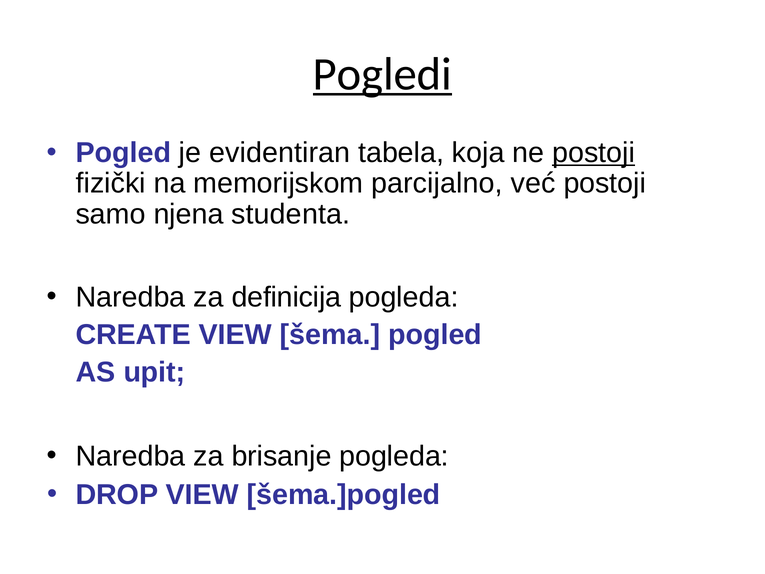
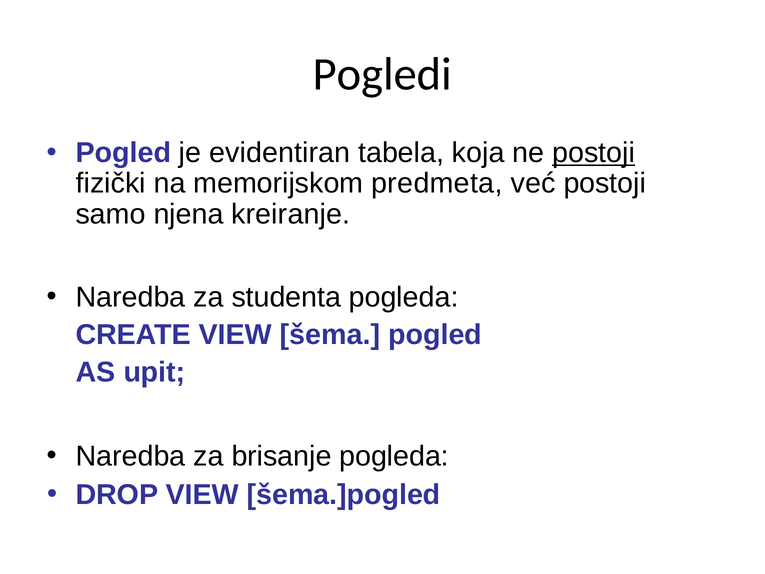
Pogledi underline: present -> none
parcijalno: parcijalno -> predmeta
studenta: studenta -> kreiranje
definicija: definicija -> studenta
